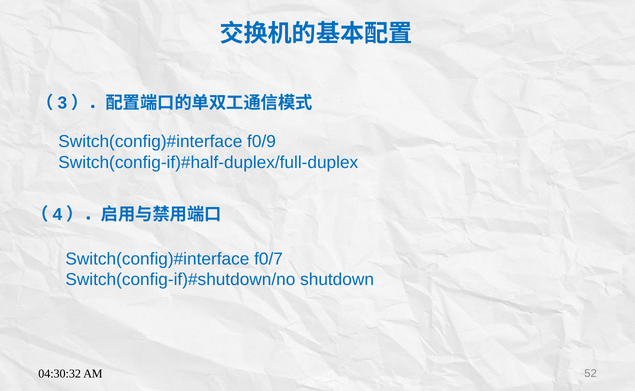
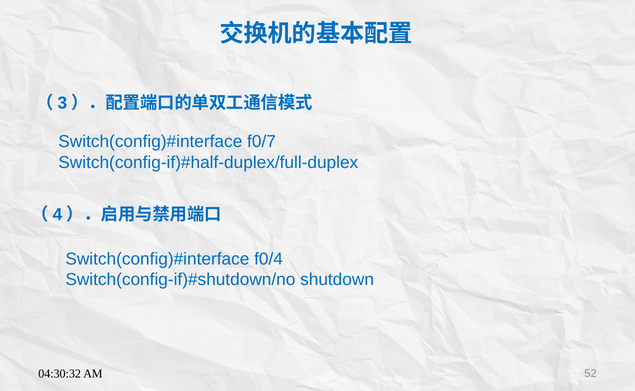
f0/9: f0/9 -> f0/7
f0/7: f0/7 -> f0/4
